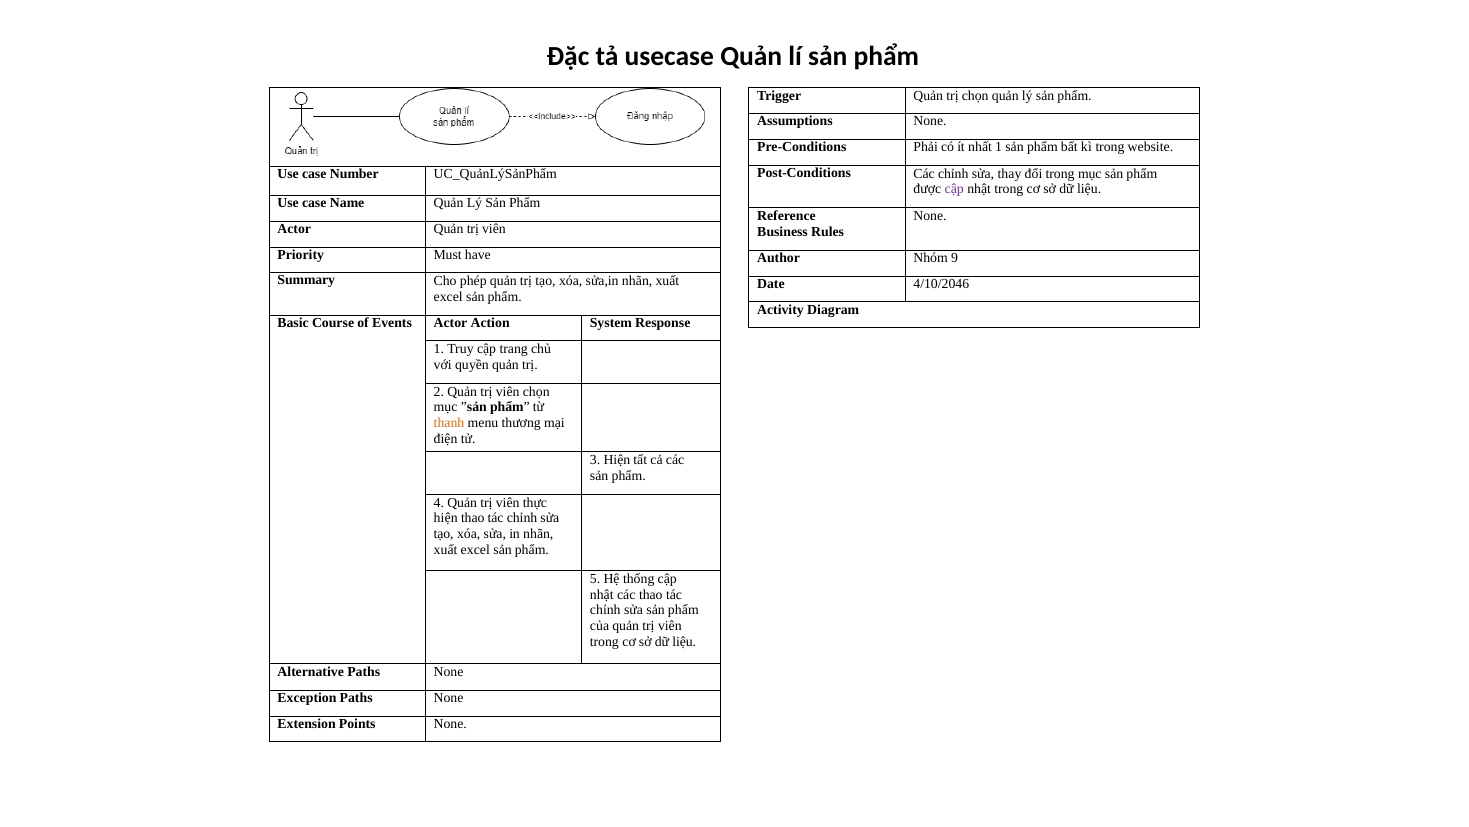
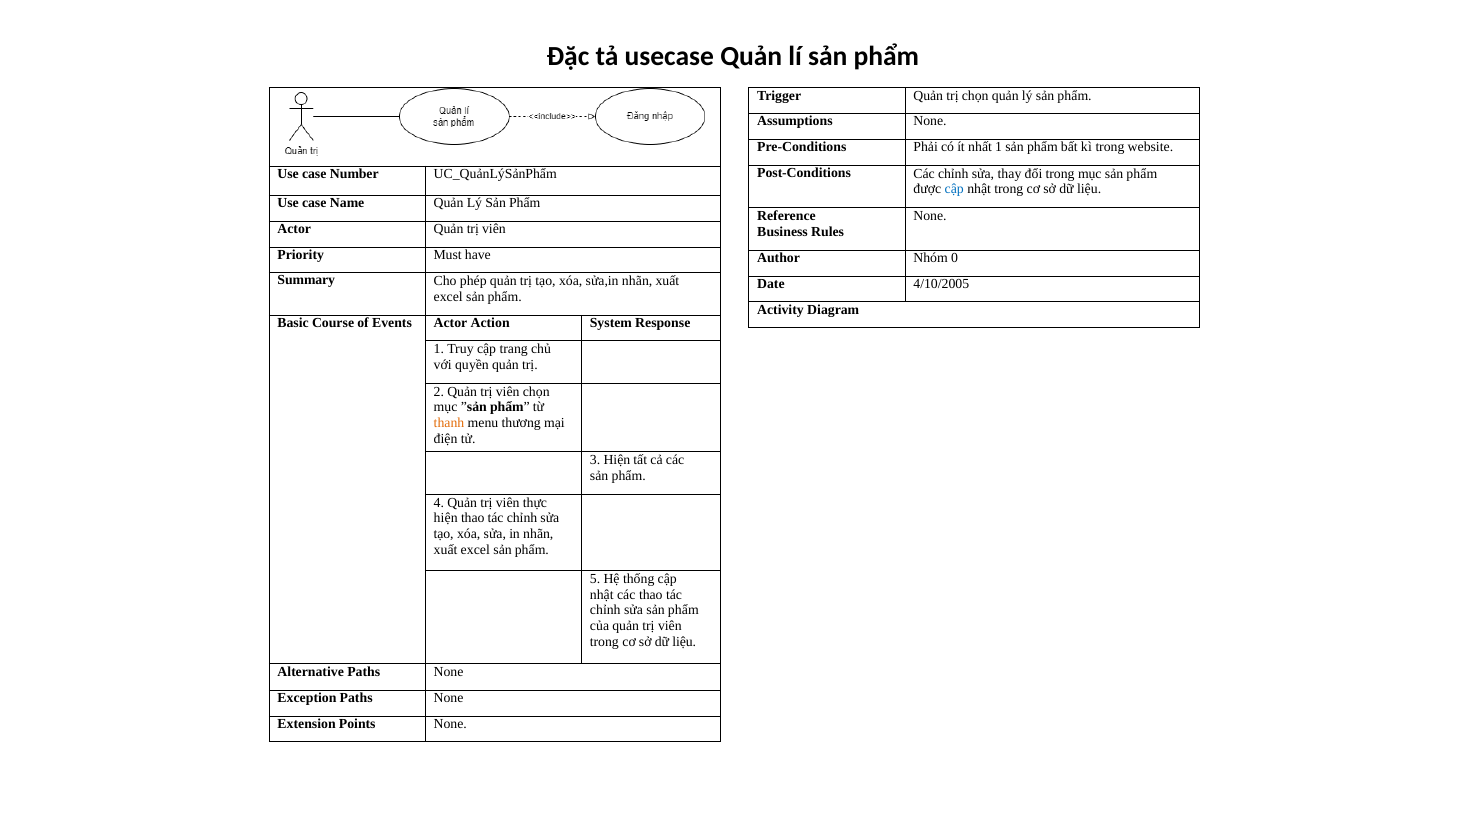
cập at (954, 189) colour: purple -> blue
9: 9 -> 0
4/10/2046: 4/10/2046 -> 4/10/2005
